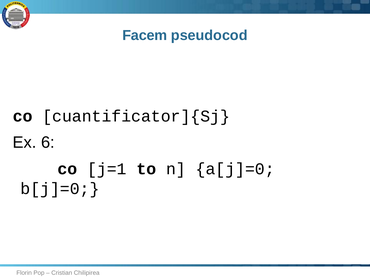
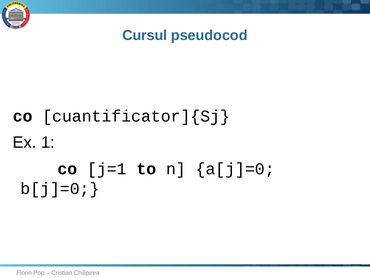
Facem: Facem -> Cursul
6: 6 -> 1
